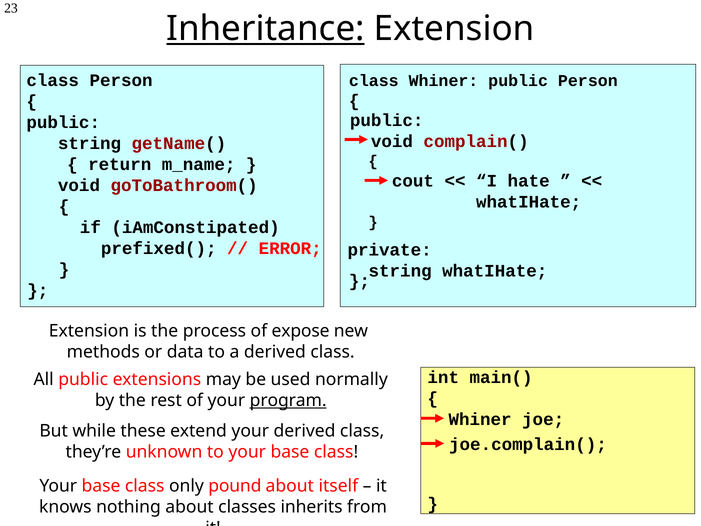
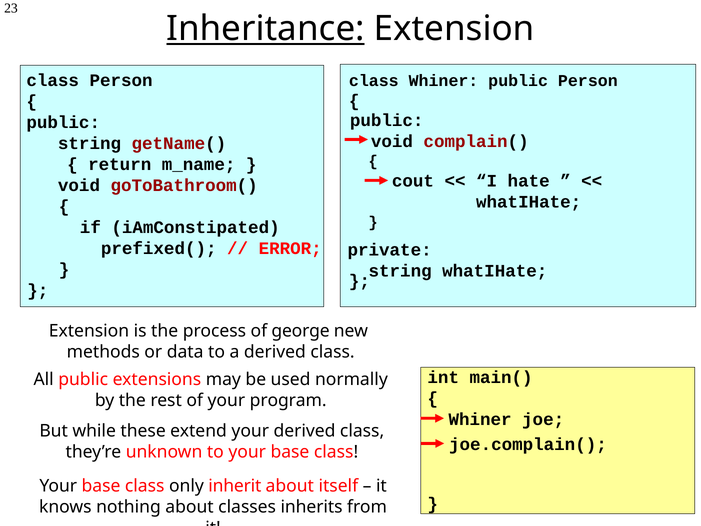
expose: expose -> george
program underline: present -> none
pound: pound -> inherit
